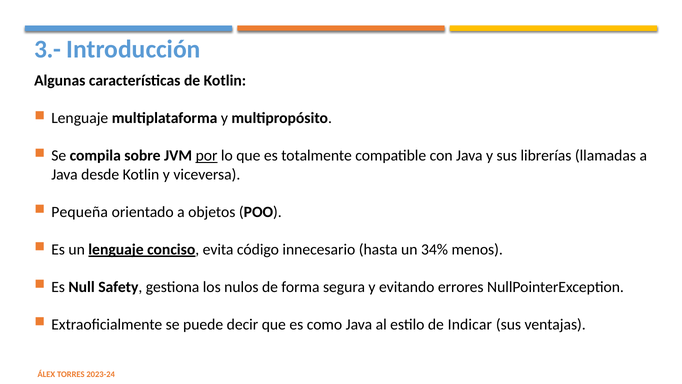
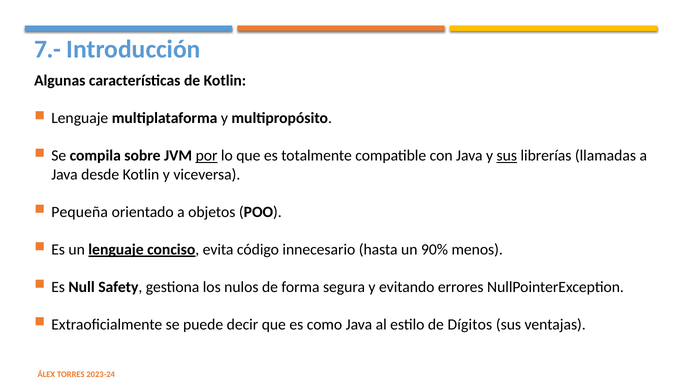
3.-: 3.- -> 7.-
sus at (507, 156) underline: none -> present
34%: 34% -> 90%
Indicar: Indicar -> Dígitos
